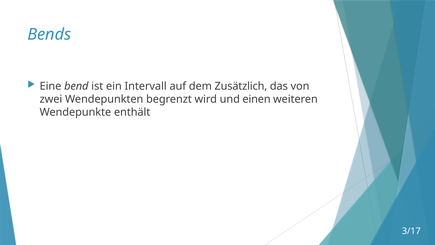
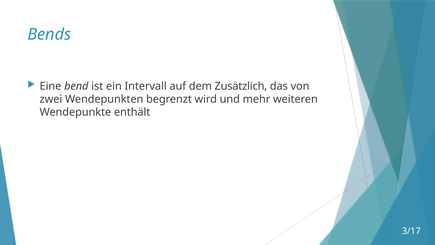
einen: einen -> mehr
